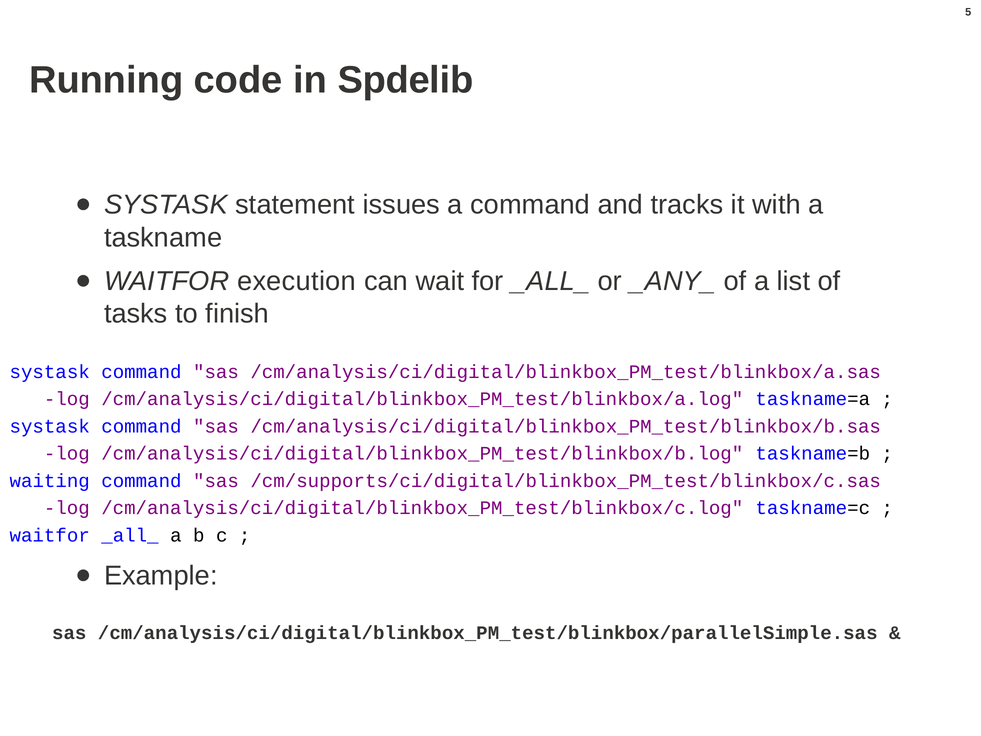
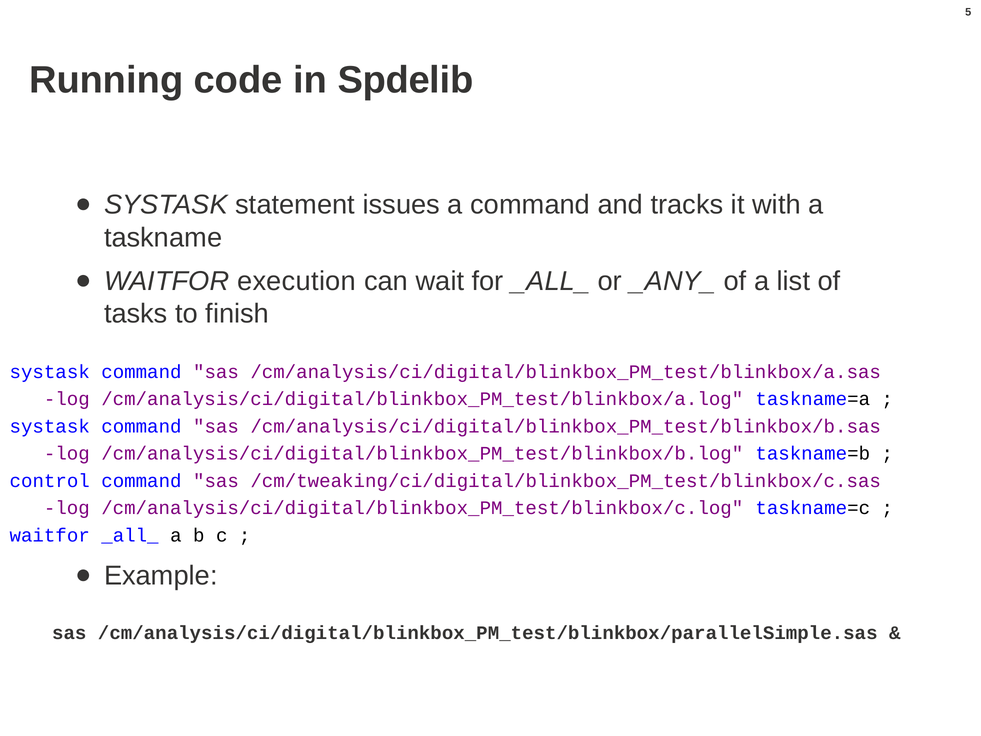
waiting: waiting -> control
/cm/supports/ci/digital/blinkbox_PM_test/blinkbox/c.sas: /cm/supports/ci/digital/blinkbox_PM_test/blinkbox/c.sas -> /cm/tweaking/ci/digital/blinkbox_PM_test/blinkbox/c.sas
